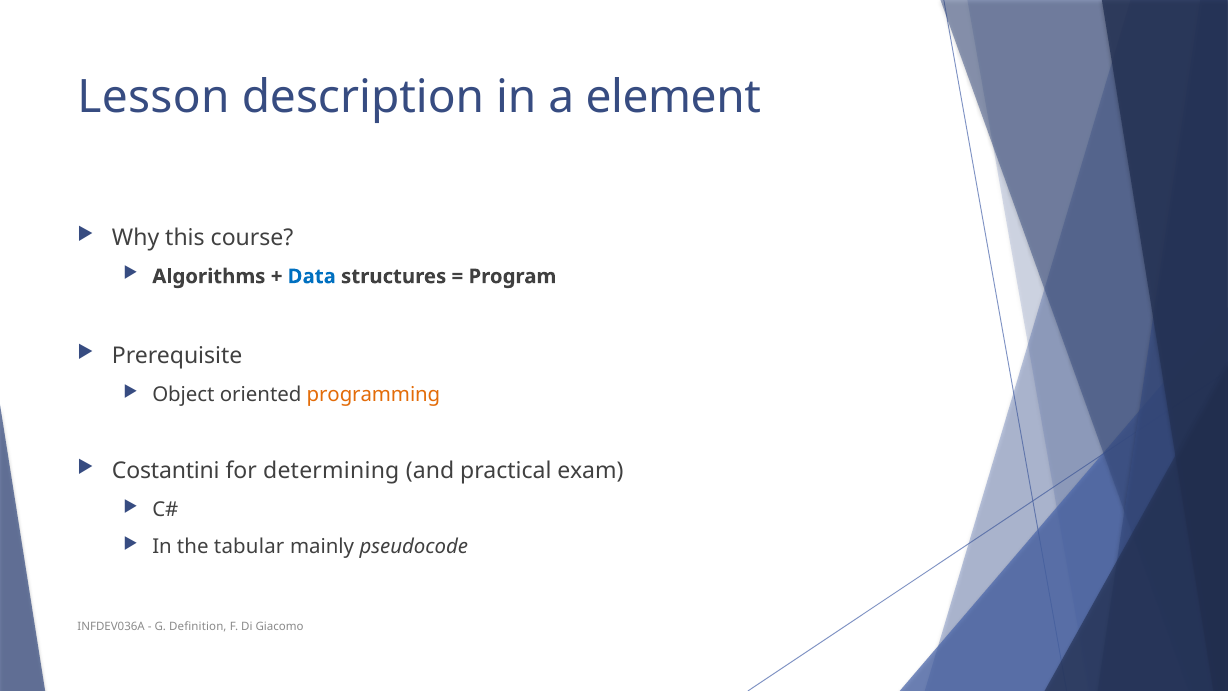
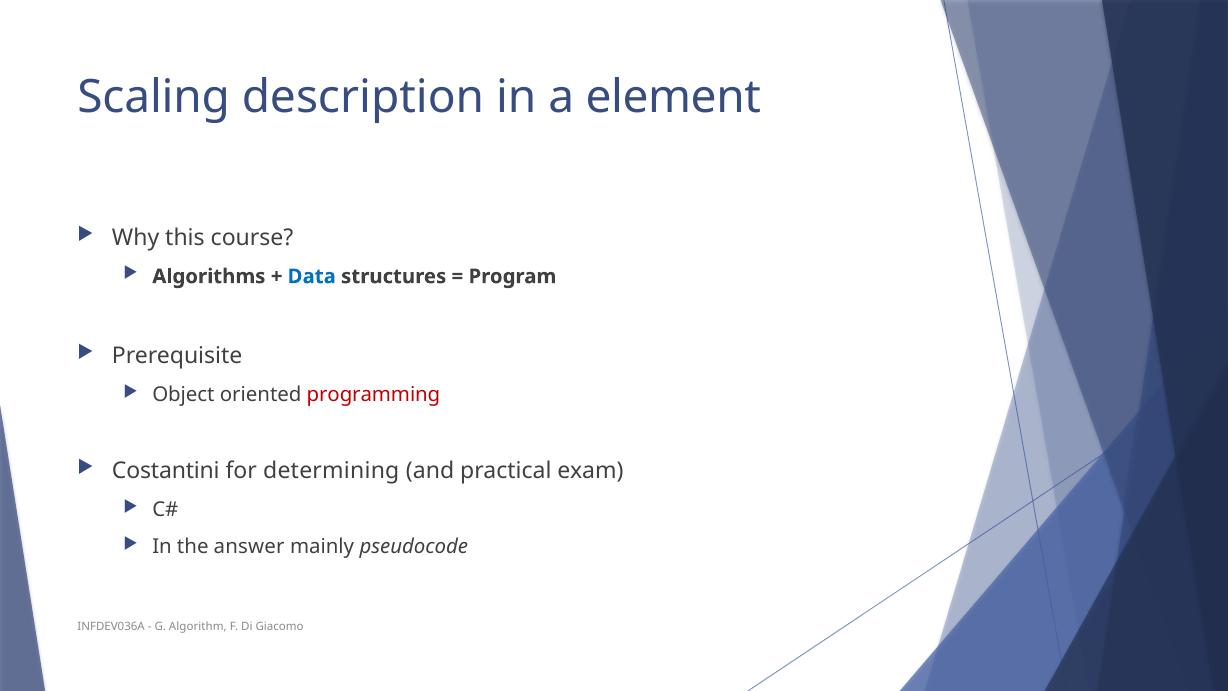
Lesson: Lesson -> Scaling
programming colour: orange -> red
tabular: tabular -> answer
Definition: Definition -> Algorithm
